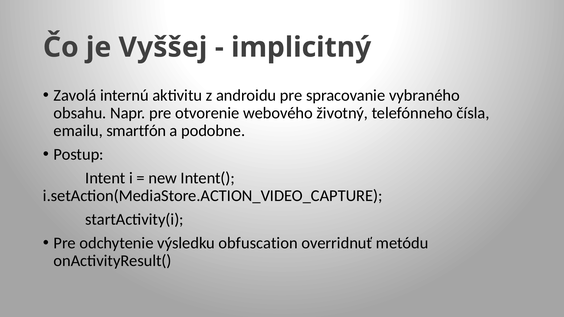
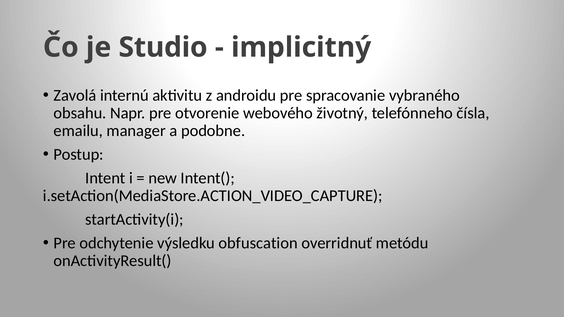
Vyššej: Vyššej -> Studio
smartfón: smartfón -> manager
